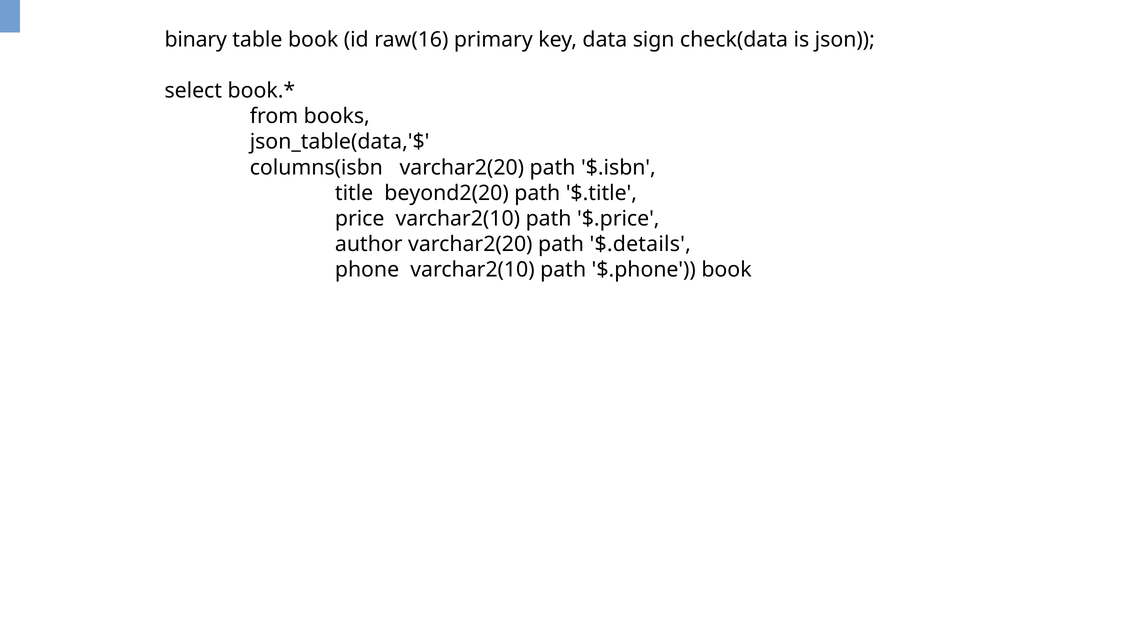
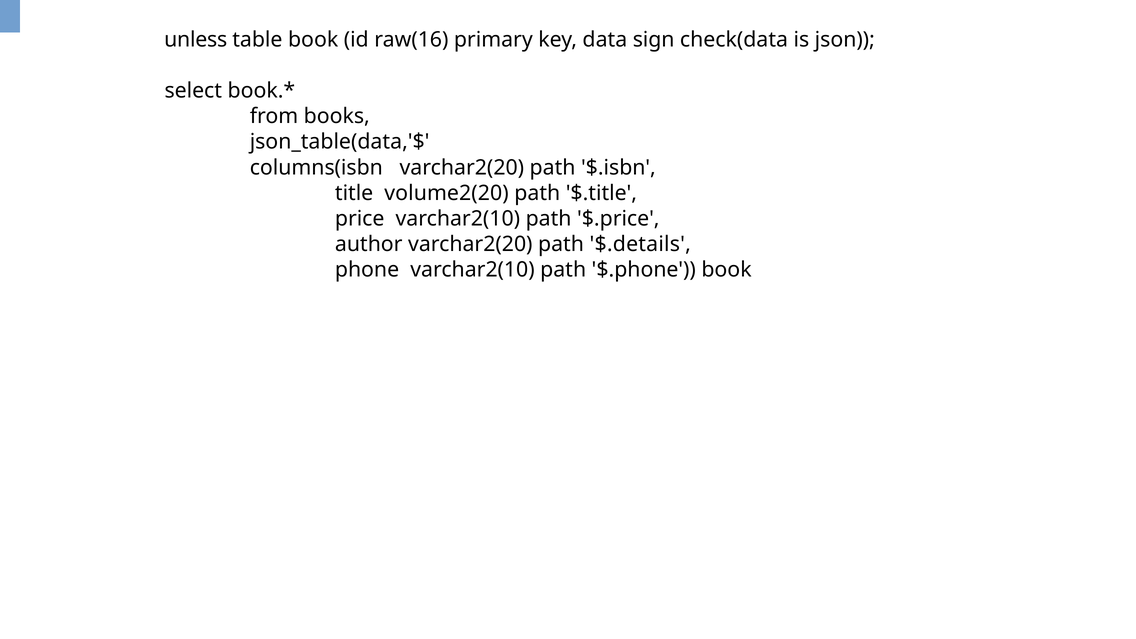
binary: binary -> unless
beyond2(20: beyond2(20 -> volume2(20
